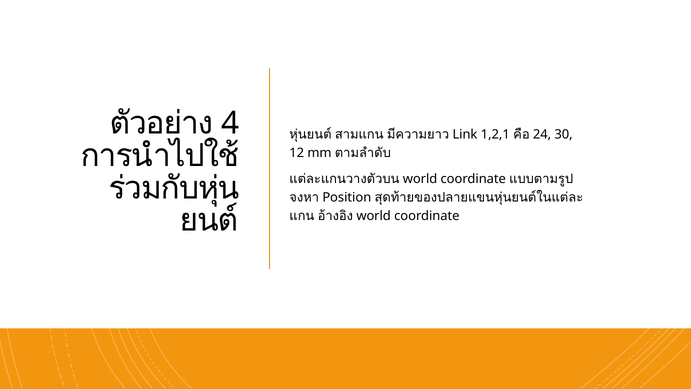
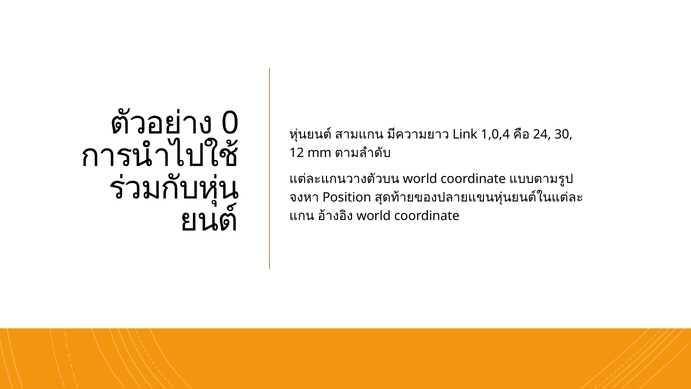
4: 4 -> 0
1,2,1: 1,2,1 -> 1,0,4
